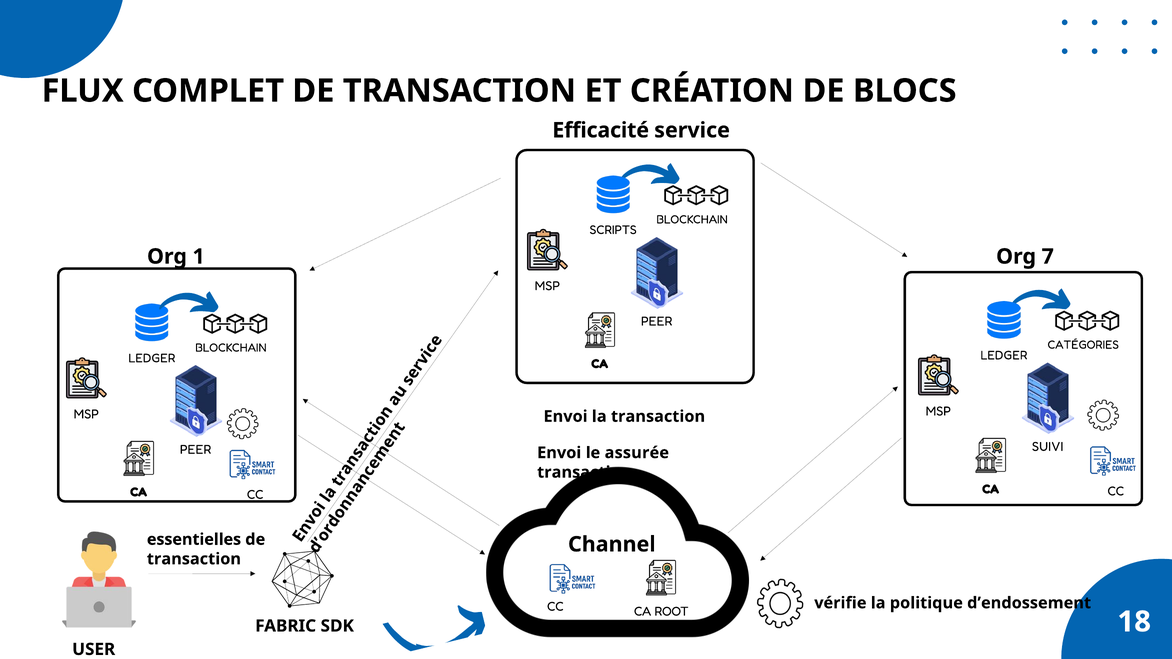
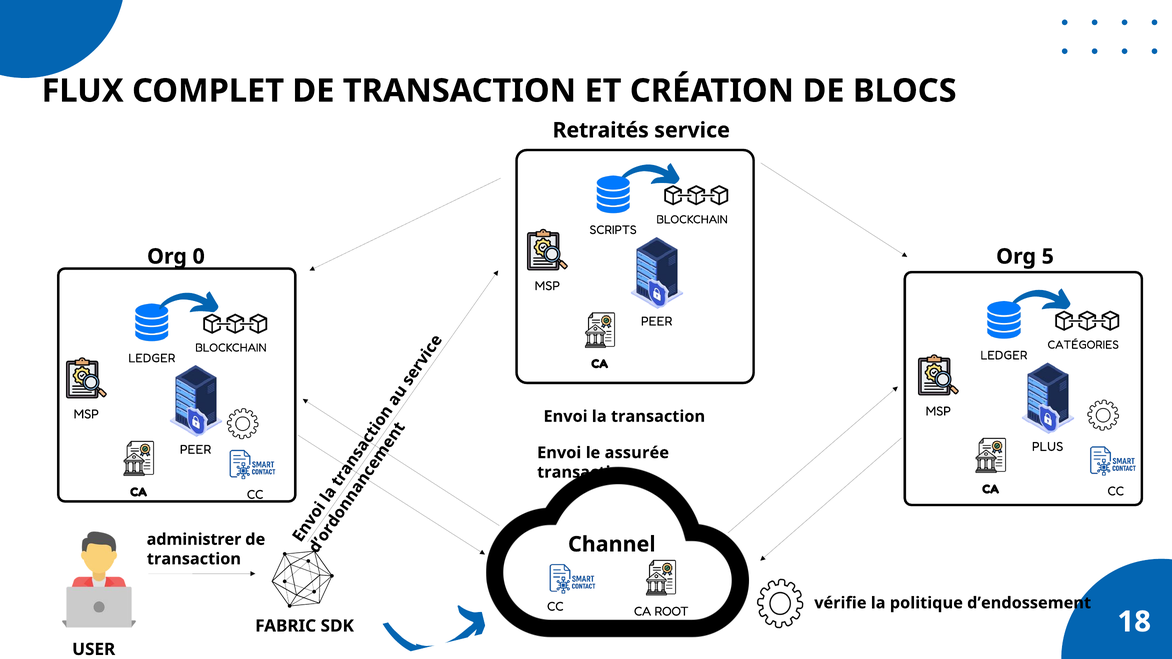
Efficacité: Efficacité -> Retraités
1: 1 -> 0
7: 7 -> 5
SUIVI: SUIVI -> PLUS
essentielles: essentielles -> administrer
